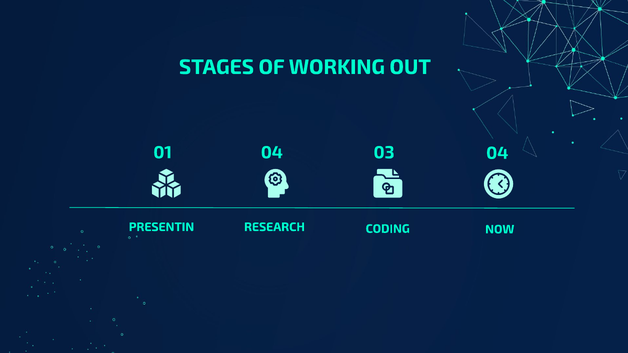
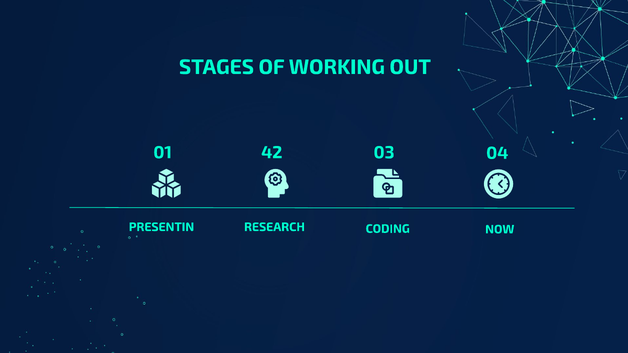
01 04: 04 -> 42
